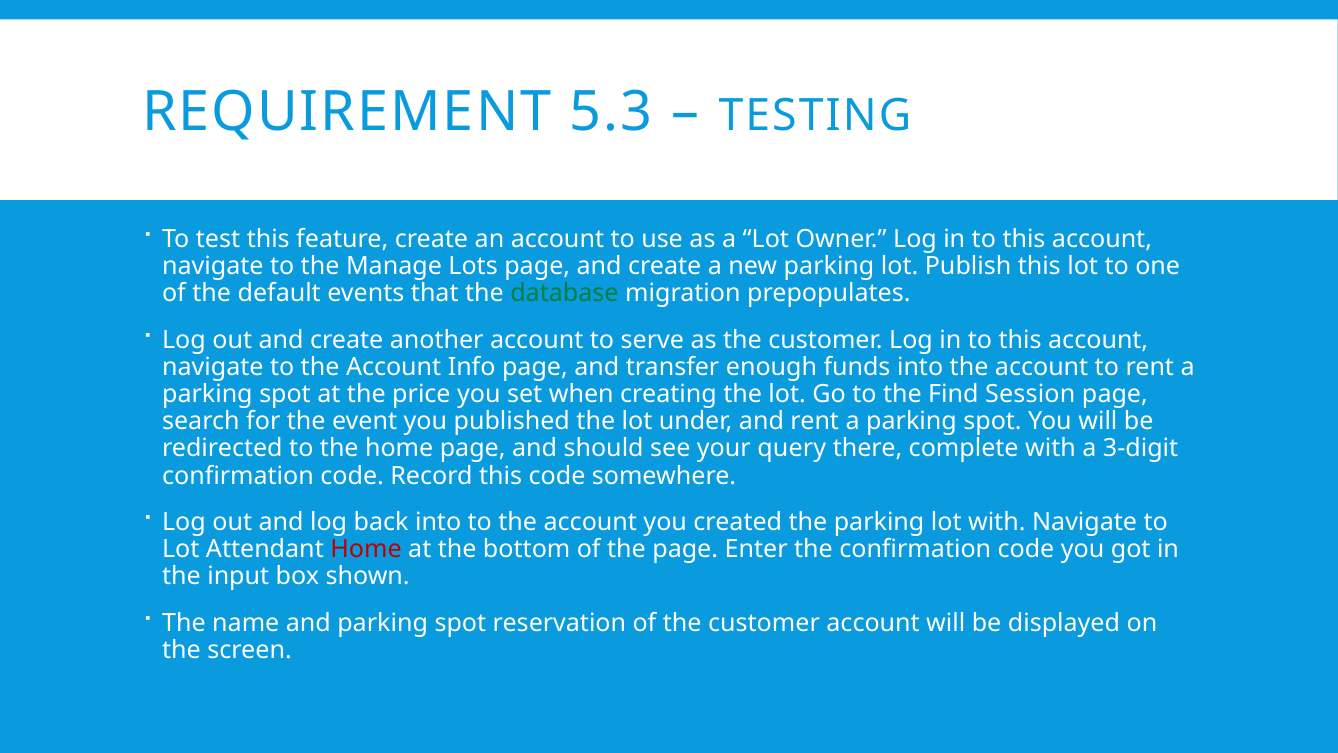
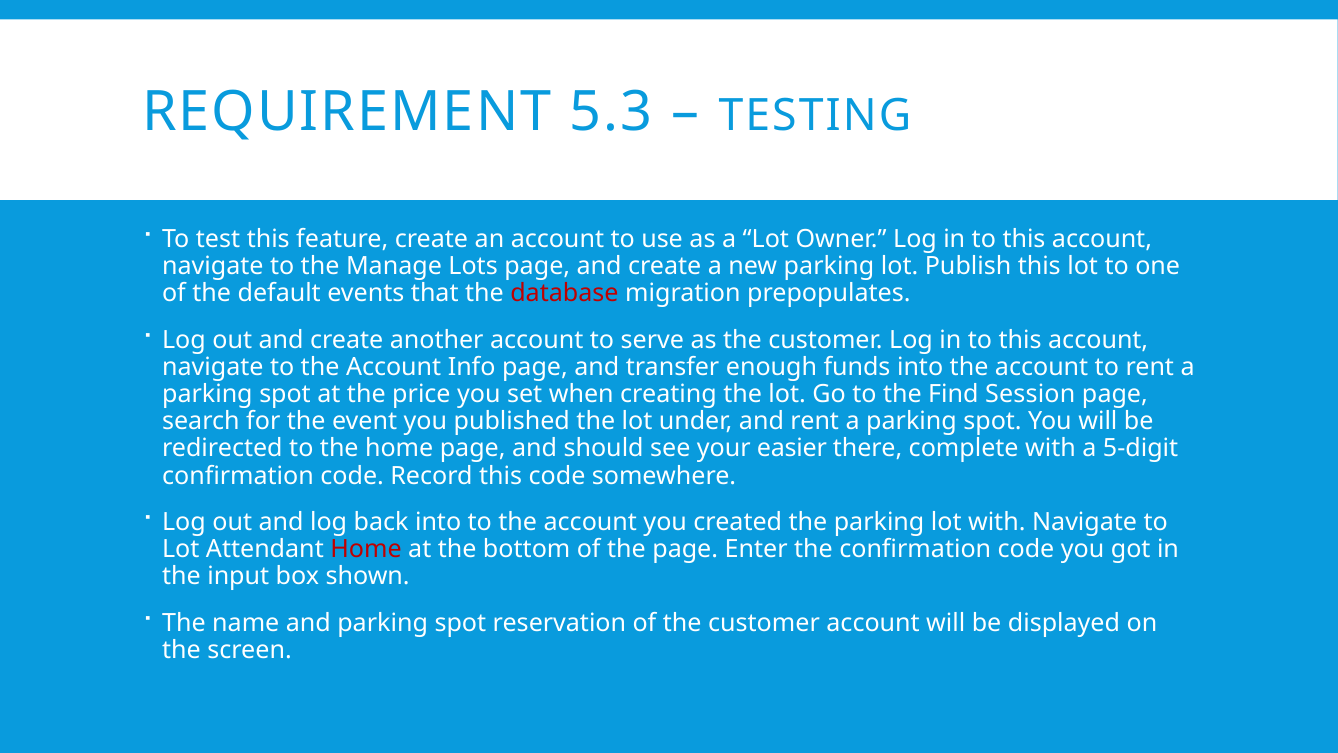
database colour: green -> red
query: query -> easier
3-digit: 3-digit -> 5-digit
